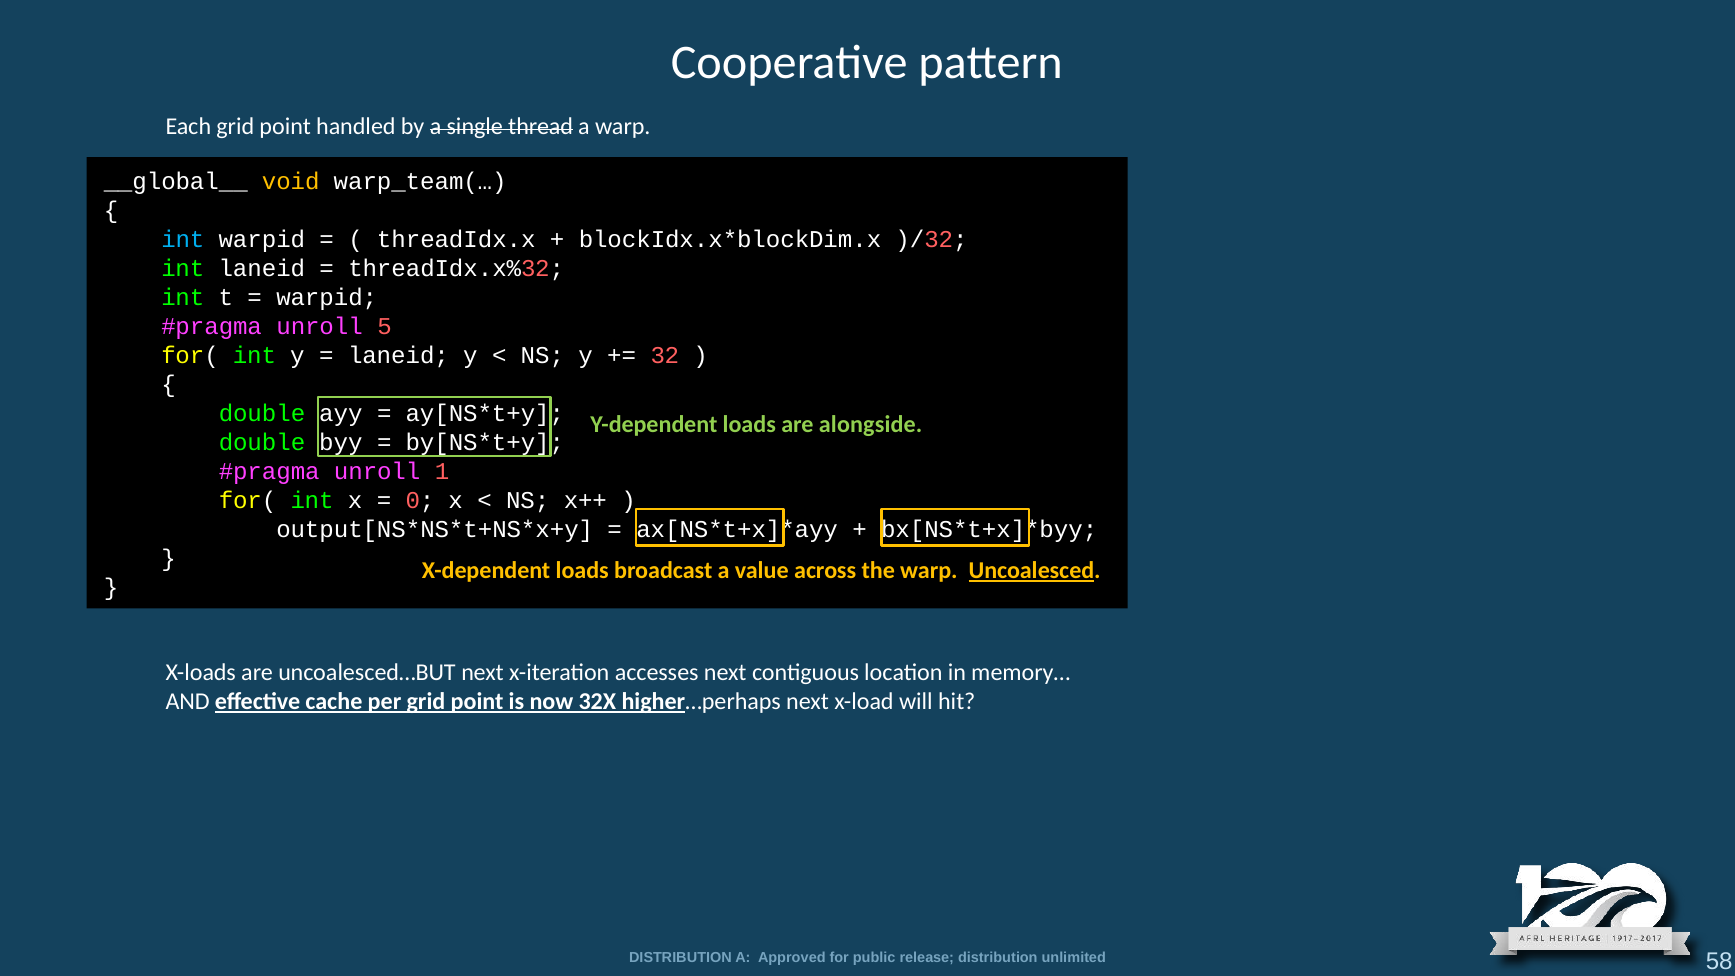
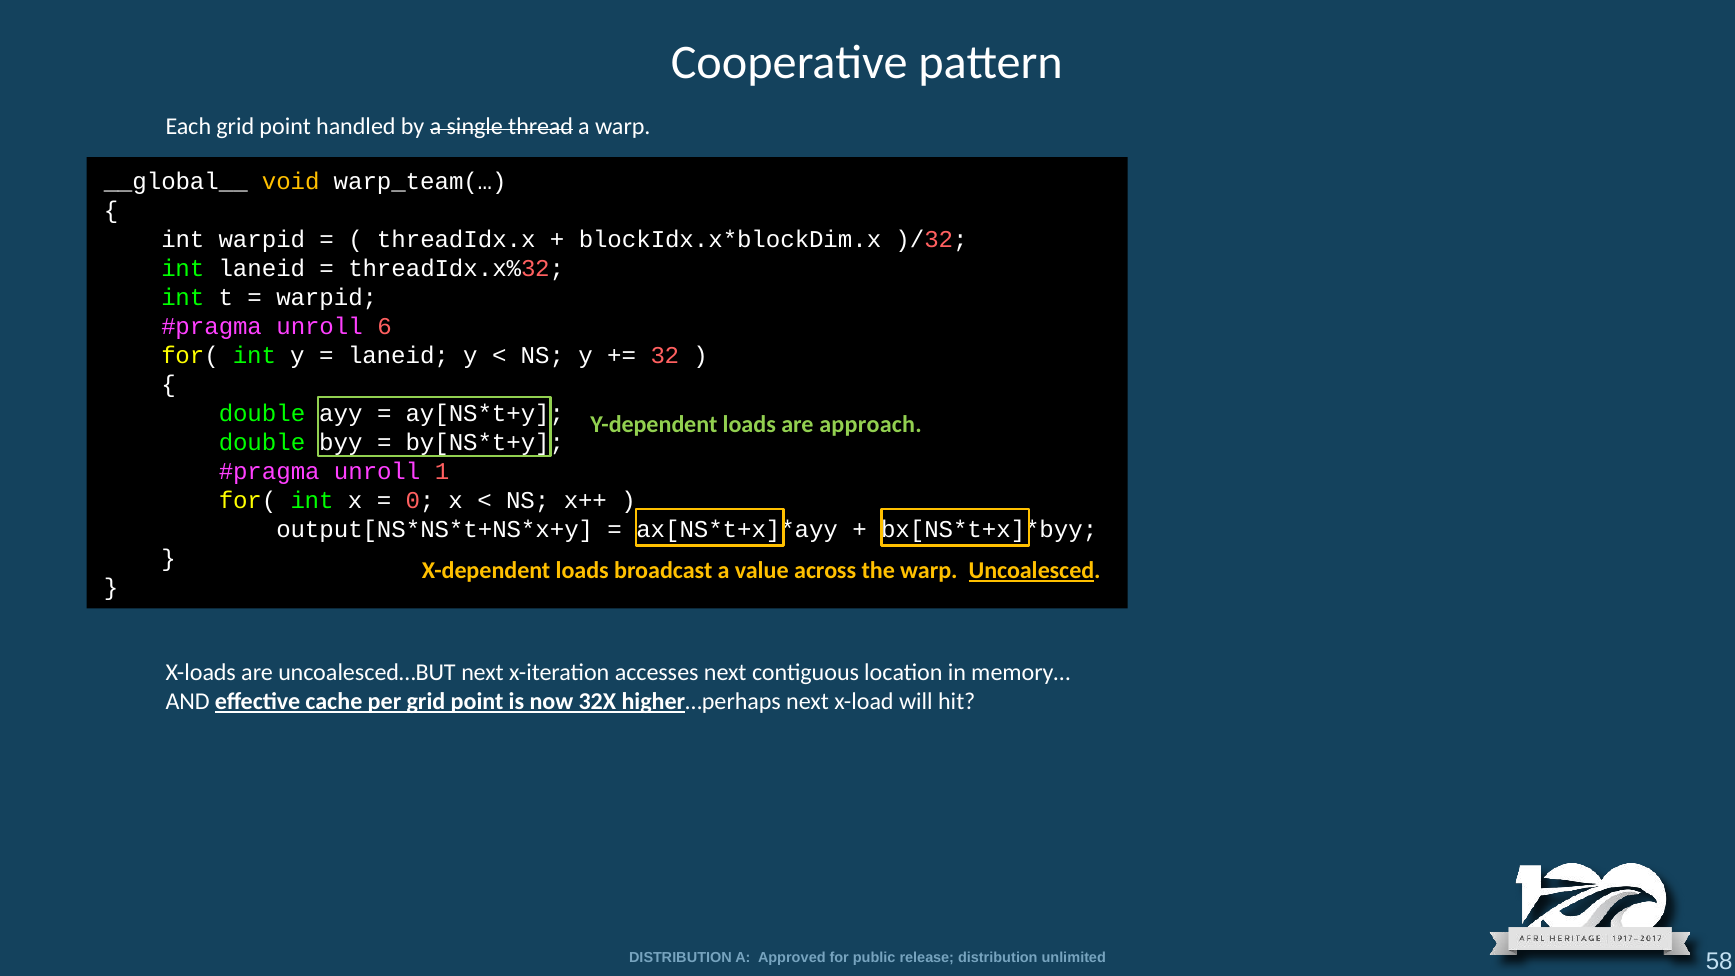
int at (183, 240) colour: light blue -> white
5: 5 -> 6
alongside: alongside -> approach
